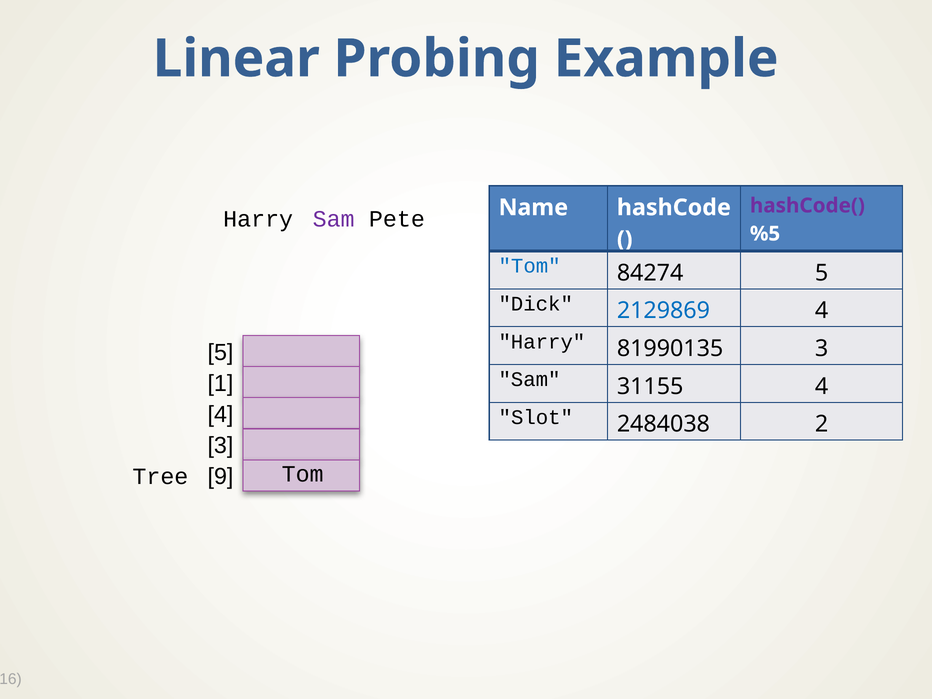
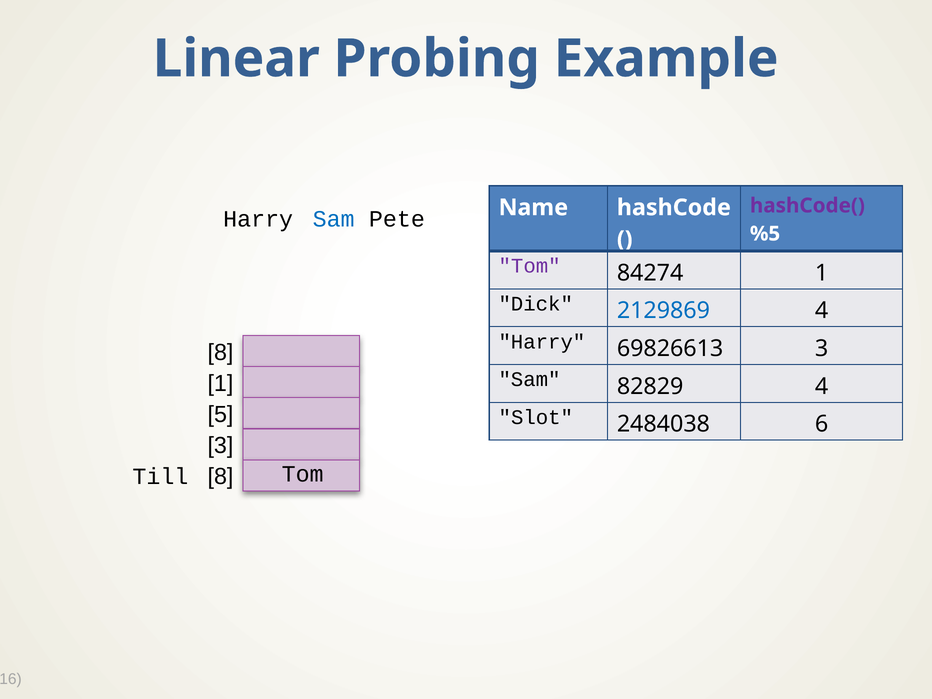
Sam at (334, 219) colour: purple -> blue
Tom at (530, 266) colour: blue -> purple
84274 5: 5 -> 1
81990135: 81990135 -> 69826613
5 at (220, 353): 5 -> 8
31155: 31155 -> 82829
4 at (220, 415): 4 -> 5
2: 2 -> 6
9 at (220, 477): 9 -> 8
Tree: Tree -> Till
